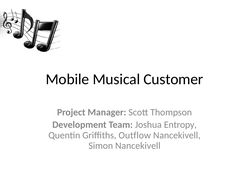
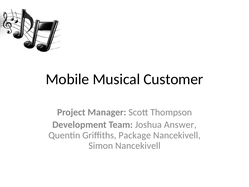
Entropy: Entropy -> Answer
Outflow: Outflow -> Package
